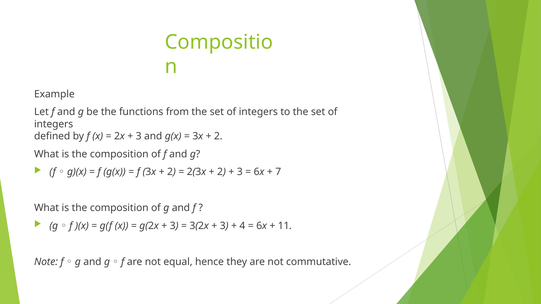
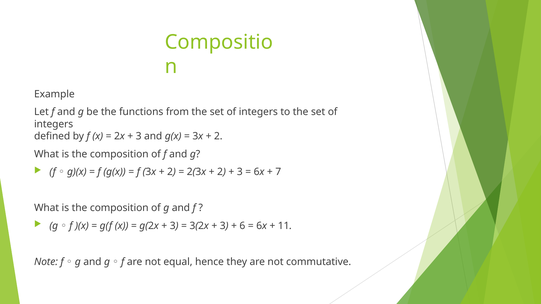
4: 4 -> 6
